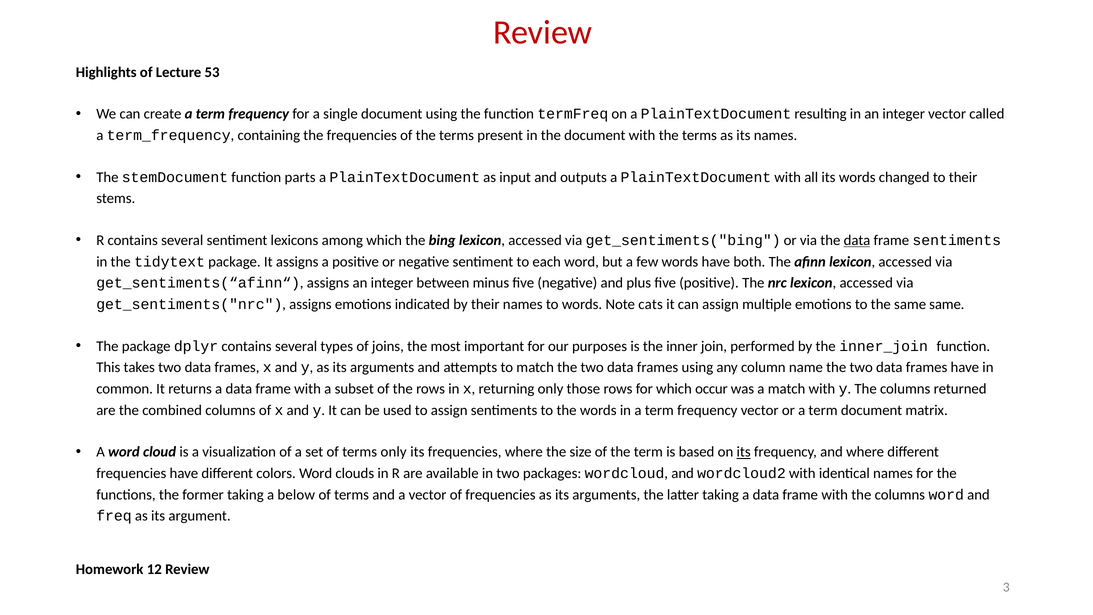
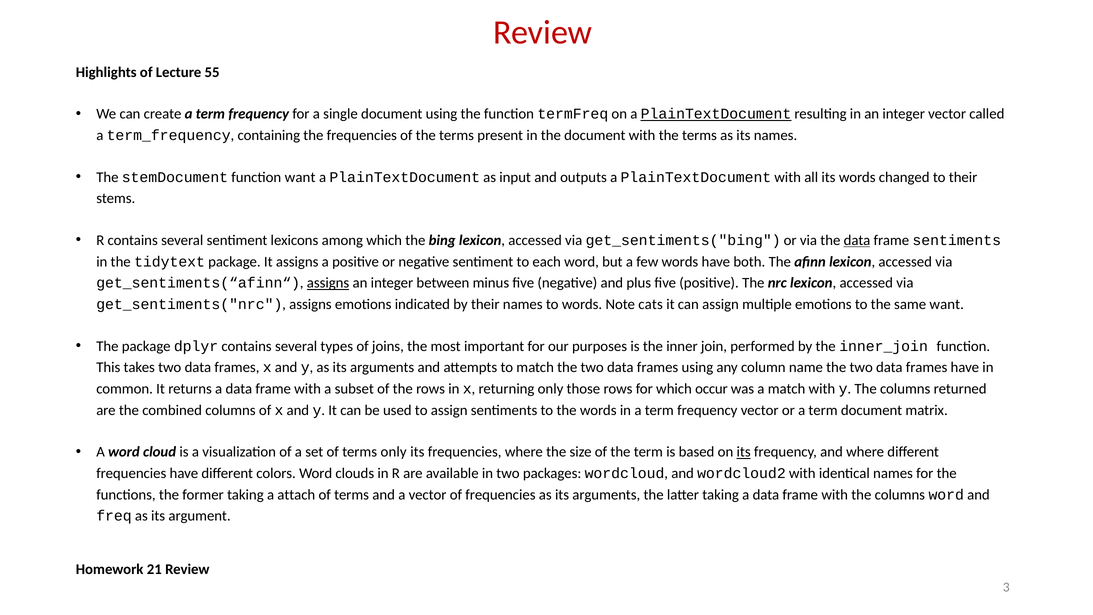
53: 53 -> 55
PlainTextDocument at (716, 114) underline: none -> present
function parts: parts -> want
assigns at (328, 283) underline: none -> present
same same: same -> want
below: below -> attach
12: 12 -> 21
